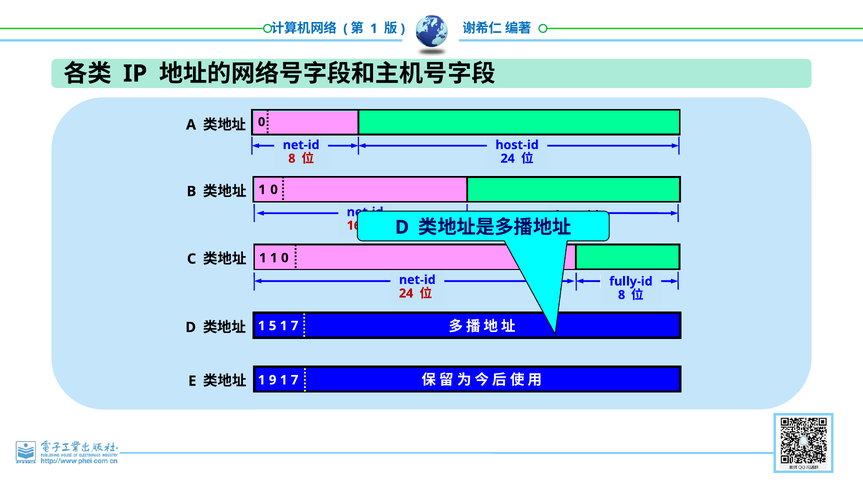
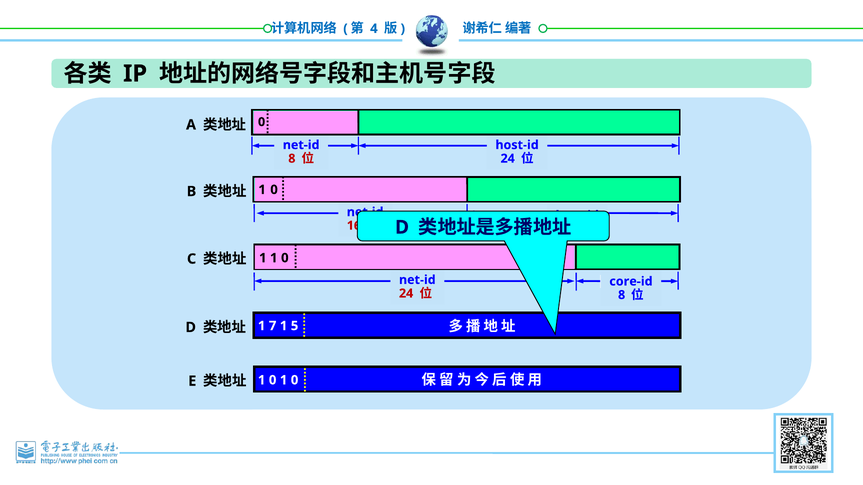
1 at (374, 29): 1 -> 4
fully-id: fully-id -> core-id
5: 5 -> 7
7 at (295, 326): 7 -> 5
9 at (273, 380): 9 -> 0
7 at (295, 380): 7 -> 0
